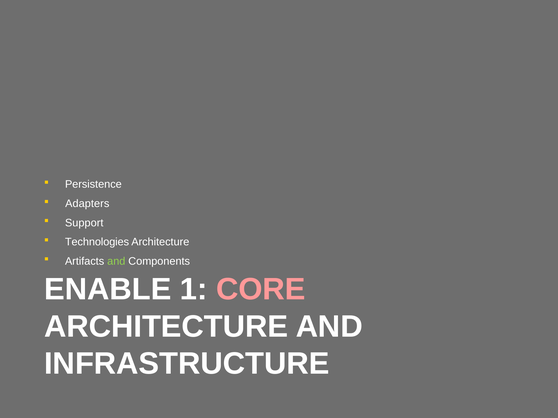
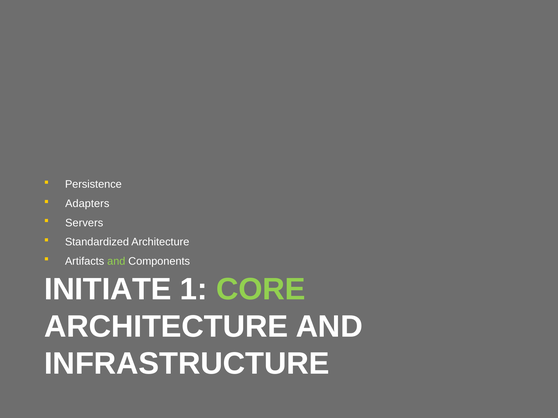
Support: Support -> Servers
Technologies: Technologies -> Standardized
ENABLE: ENABLE -> INITIATE
CORE colour: pink -> light green
